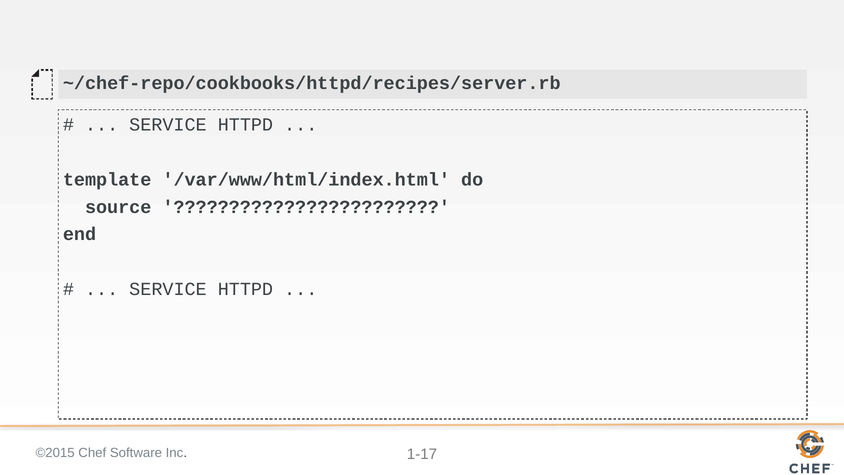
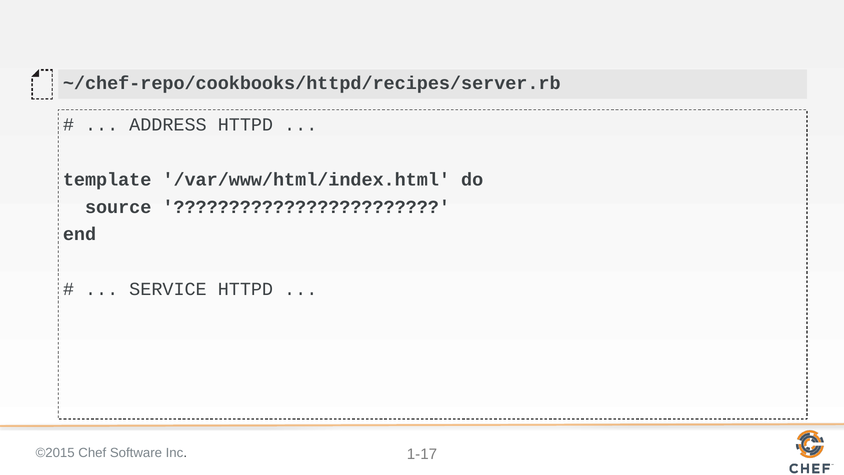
SERVICE at (168, 124): SERVICE -> ADDRESS
